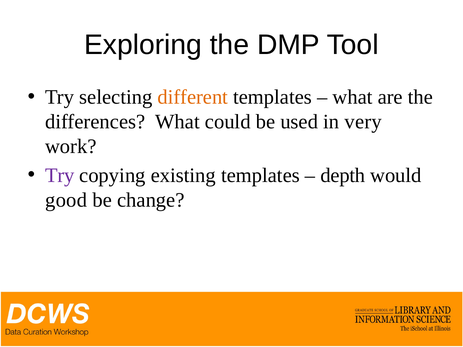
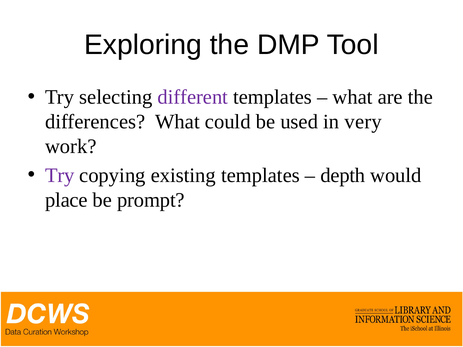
different colour: orange -> purple
good: good -> place
change: change -> prompt
